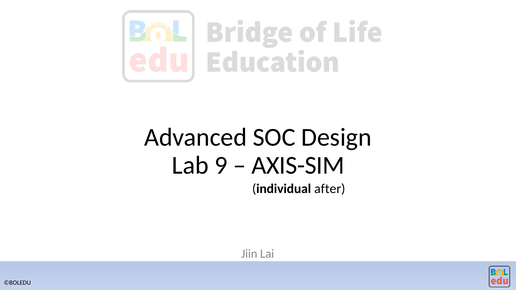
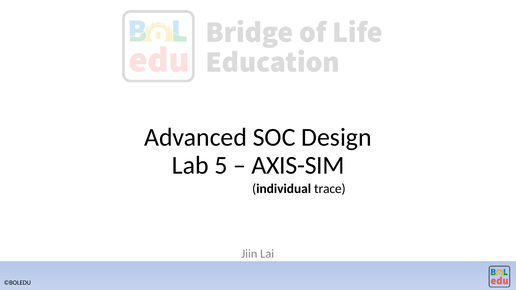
9: 9 -> 5
after: after -> trace
